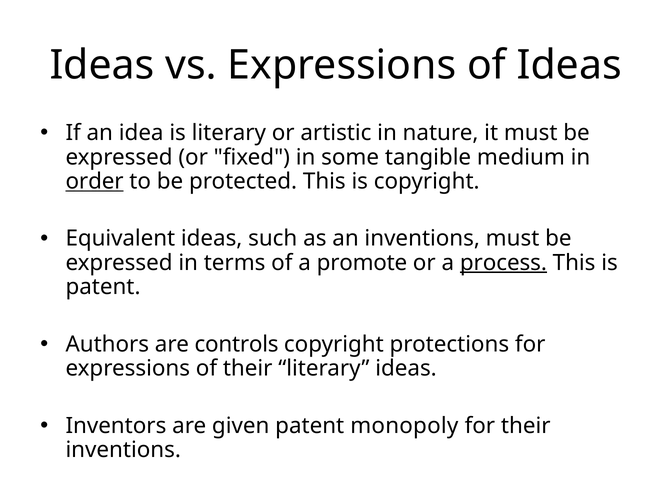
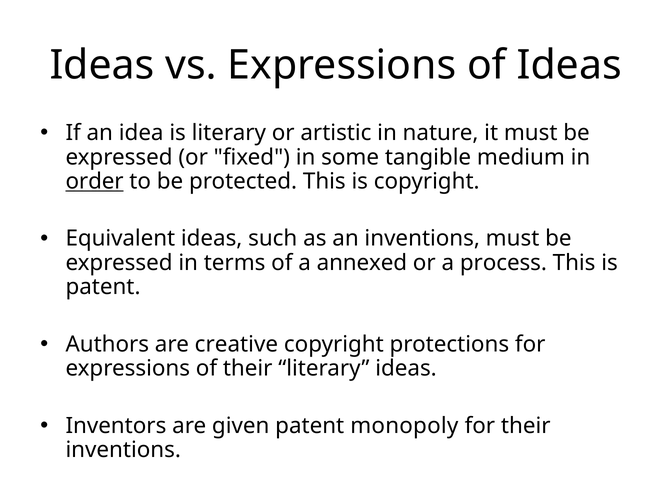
promote: promote -> annexed
process underline: present -> none
controls: controls -> creative
